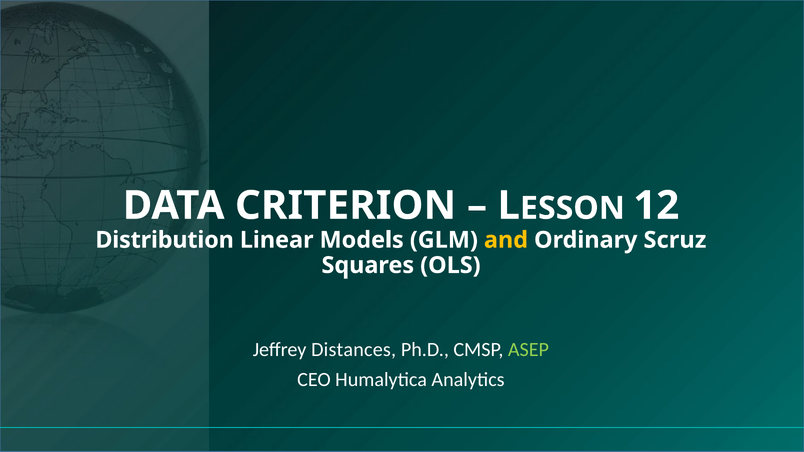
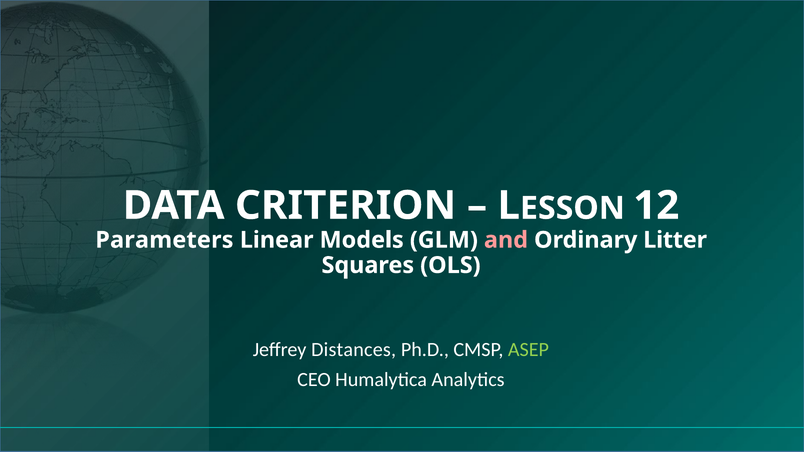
Distribution: Distribution -> Parameters
and colour: yellow -> pink
Scruz: Scruz -> Litter
